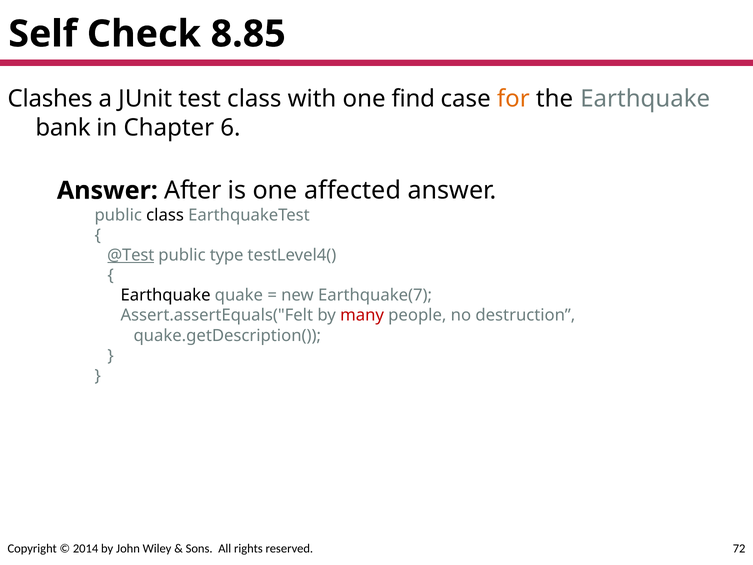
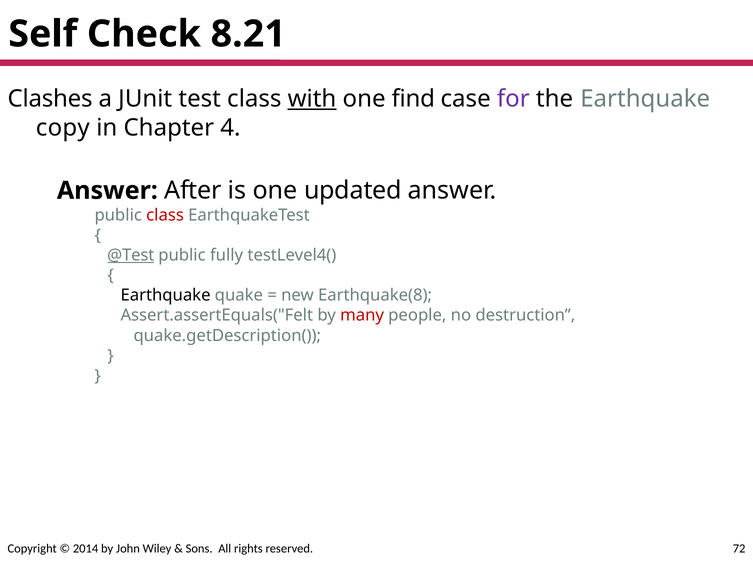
8.85: 8.85 -> 8.21
with underline: none -> present
for colour: orange -> purple
bank: bank -> copy
6: 6 -> 4
affected: affected -> updated
class at (165, 215) colour: black -> red
type: type -> fully
Earthquake(7: Earthquake(7 -> Earthquake(8
